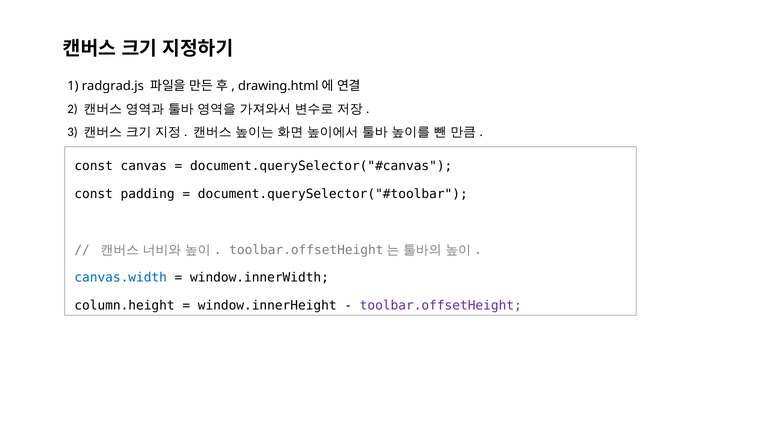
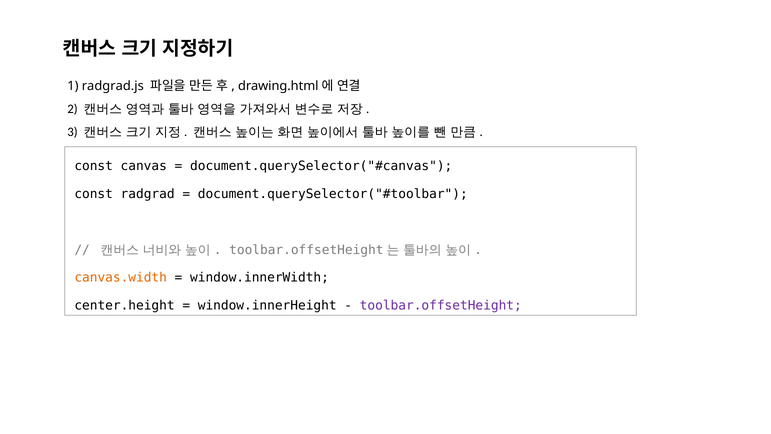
padding: padding -> radgrad
canvas.width colour: blue -> orange
column.height: column.height -> center.height
